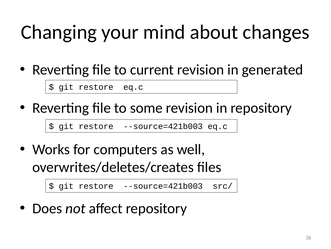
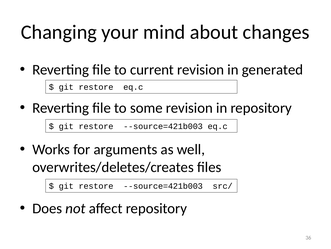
computers: computers -> arguments
